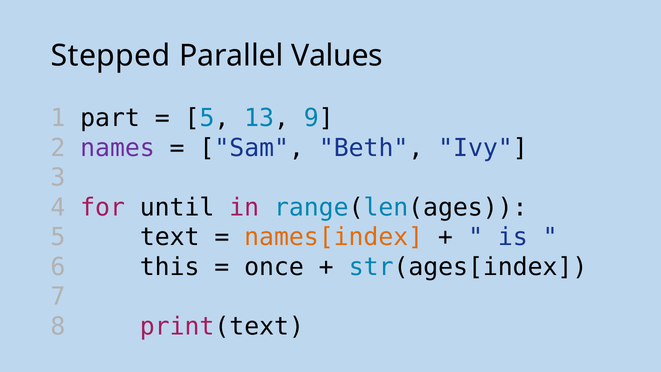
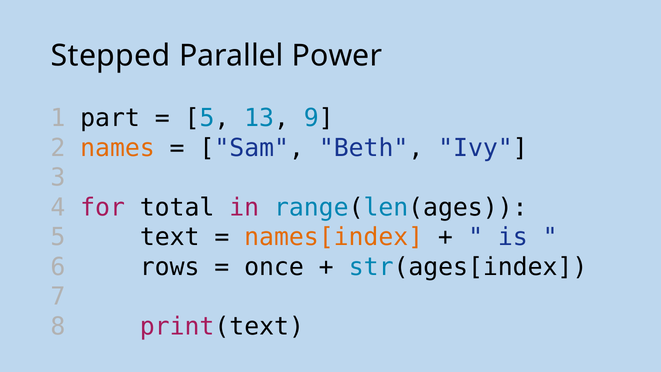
Values: Values -> Power
names colour: purple -> orange
until: until -> total
this: this -> rows
